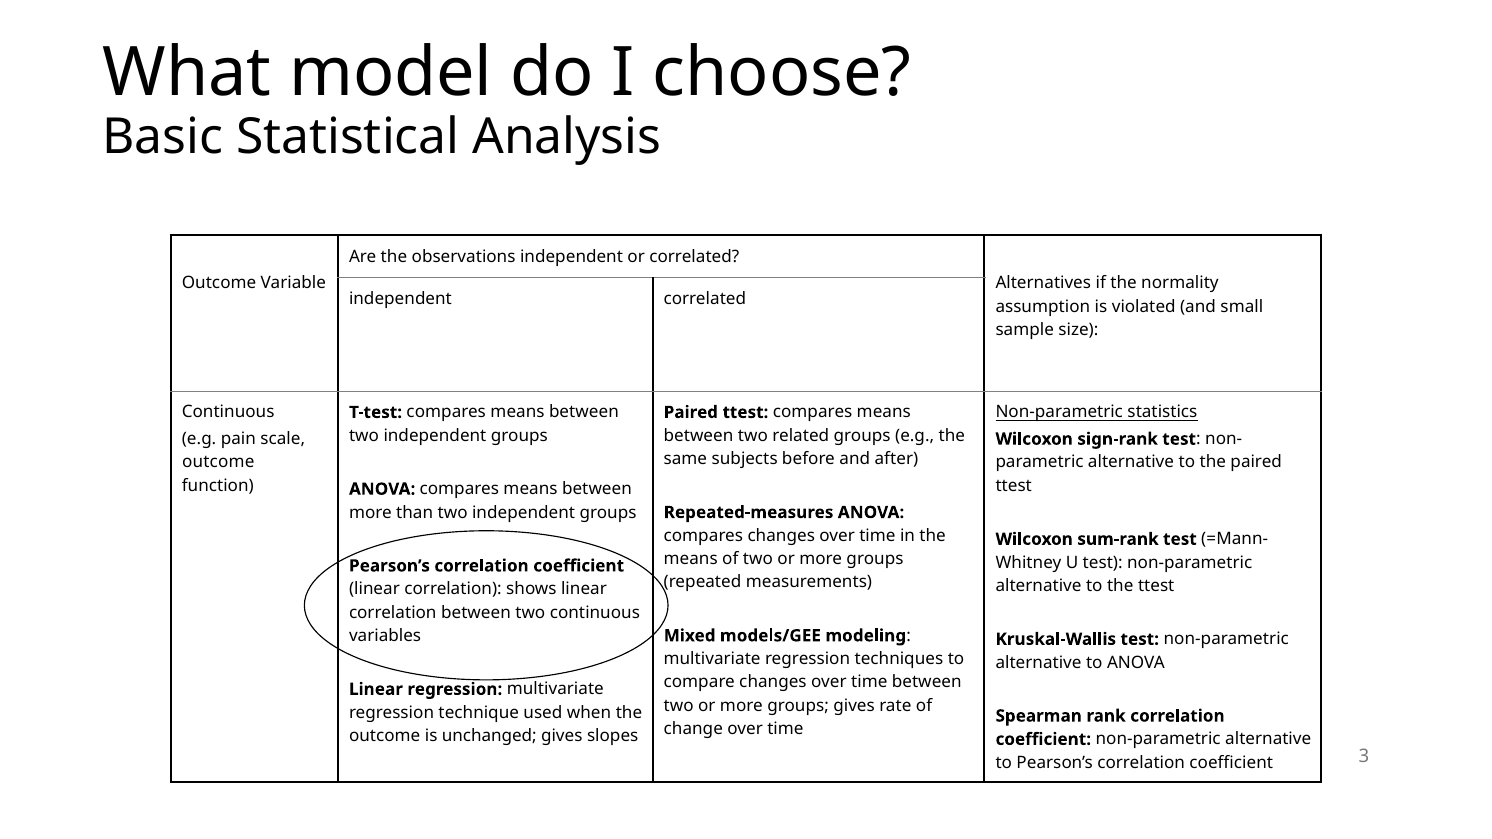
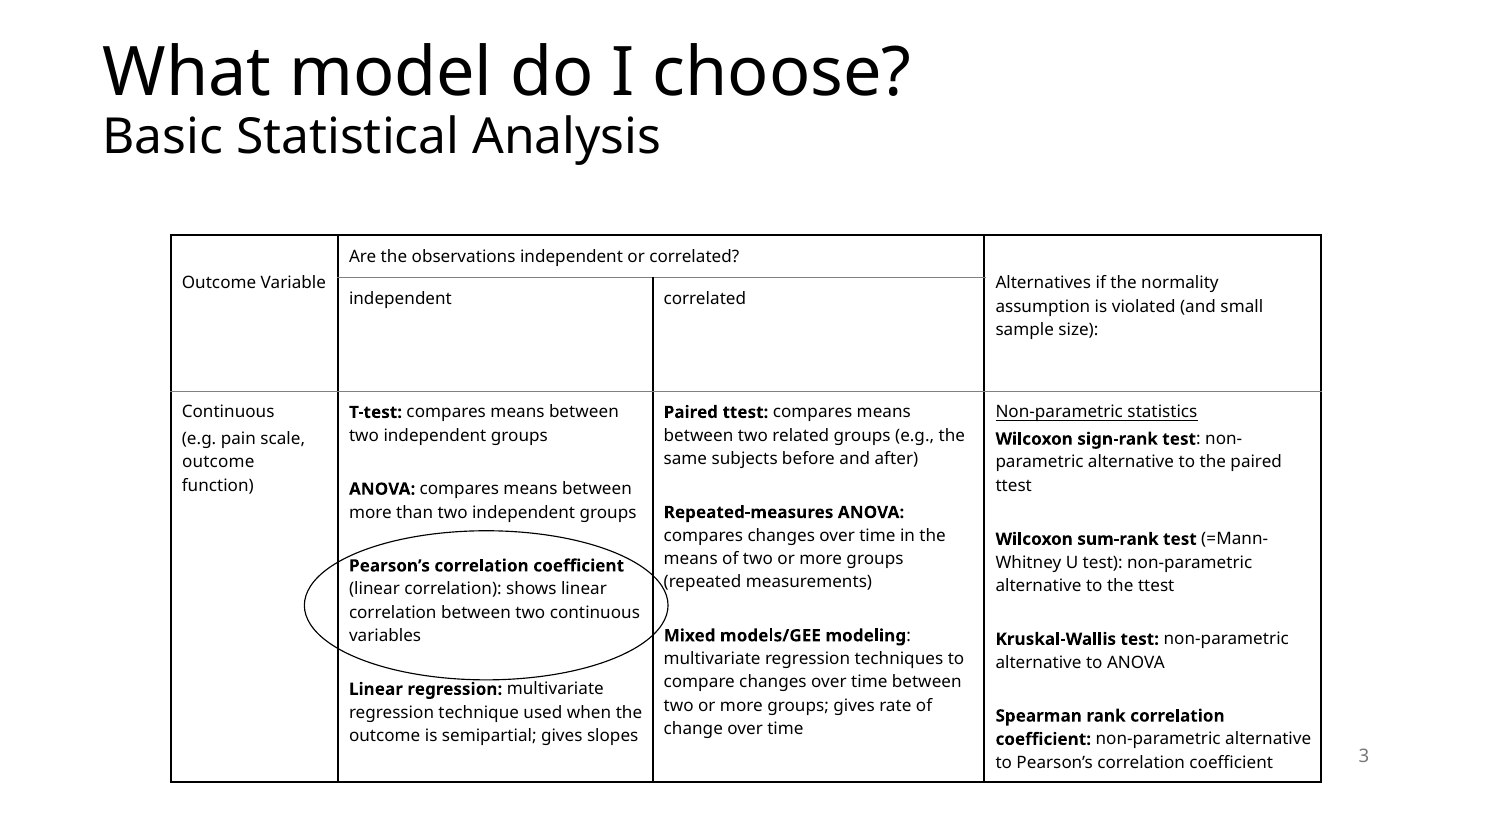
unchanged: unchanged -> semipartial
